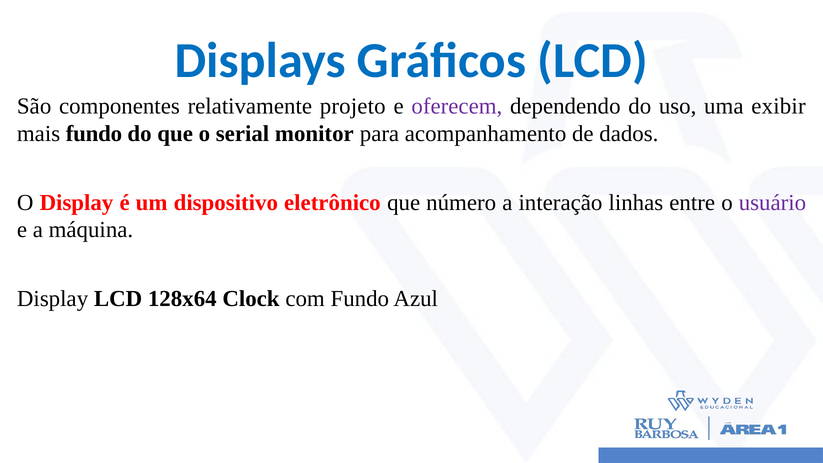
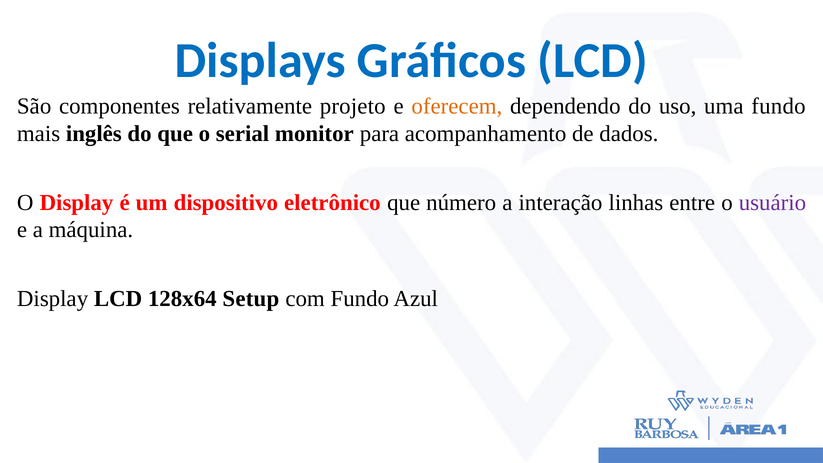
oferecem colour: purple -> orange
uma exibir: exibir -> fundo
mais fundo: fundo -> inglês
Clock: Clock -> Setup
